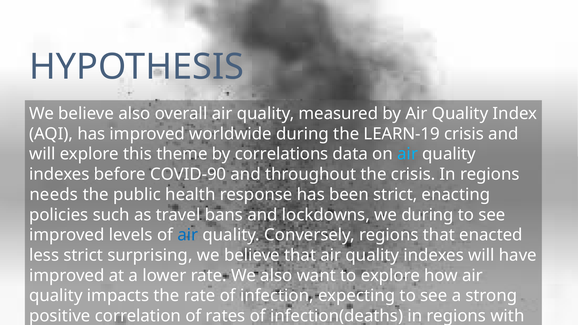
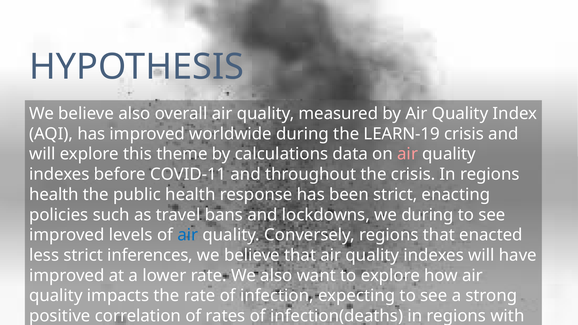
correlations: correlations -> calculations
air at (408, 154) colour: light blue -> pink
COVID-90: COVID-90 -> COVID-11
needs at (54, 195): needs -> health
surprising: surprising -> inferences
